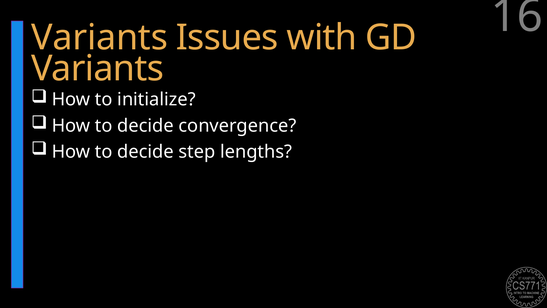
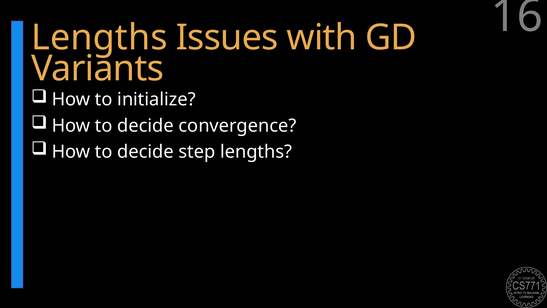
Variants at (100, 37): Variants -> Lengths
